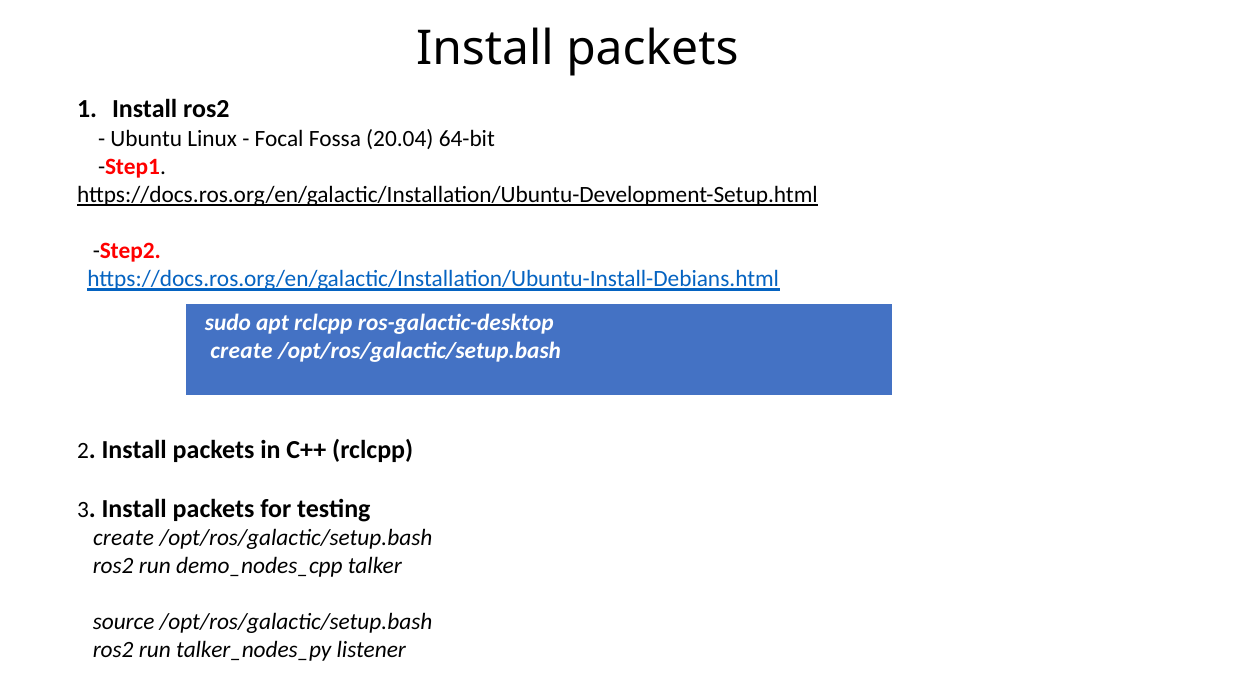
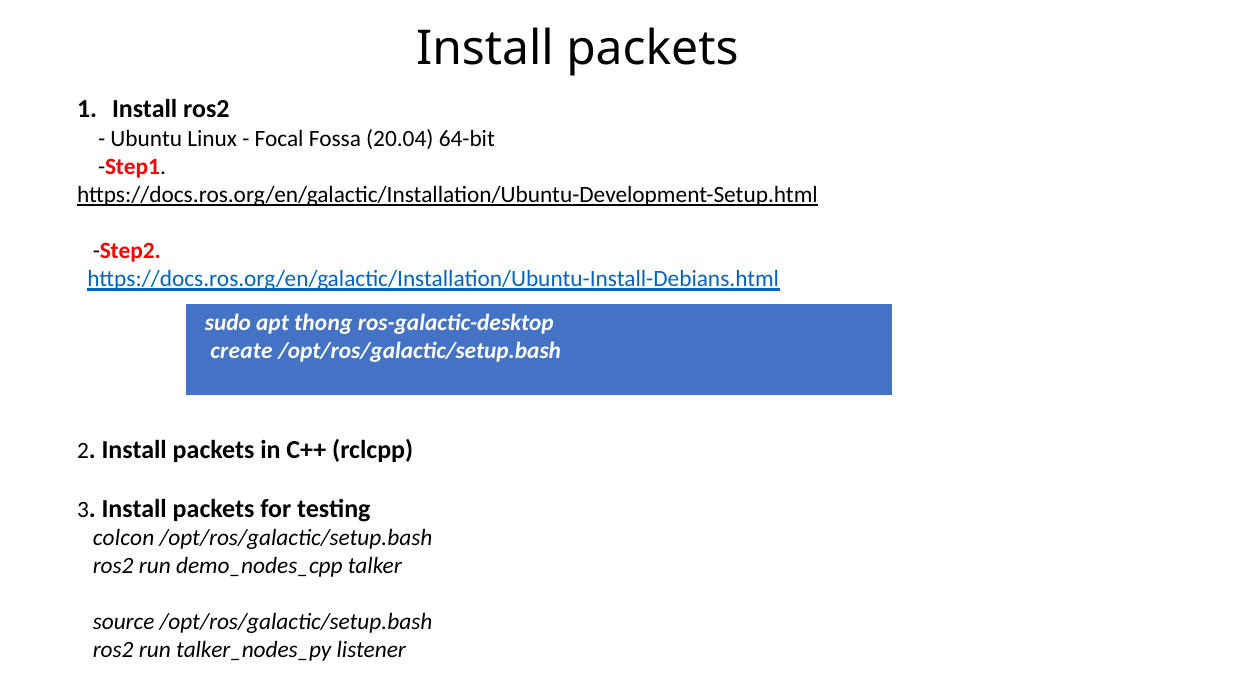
apt rclcpp: rclcpp -> thong
create at (124, 538): create -> colcon
